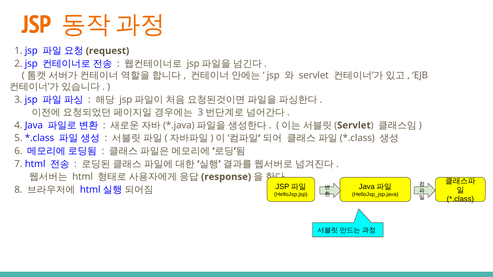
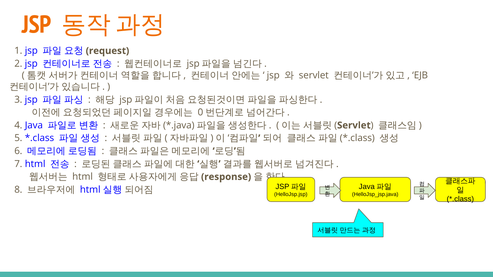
3 at (200, 113): 3 -> 0
